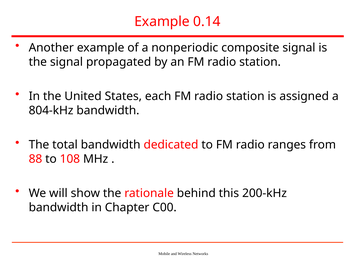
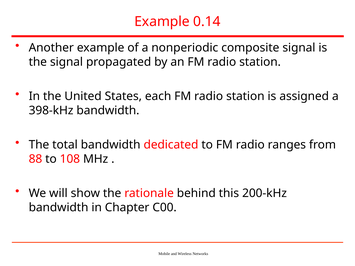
804-kHz: 804-kHz -> 398-kHz
